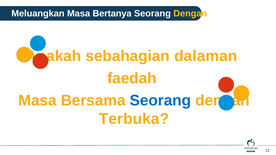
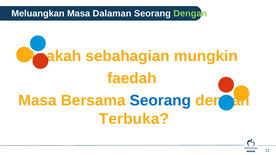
Bertanya: Bertanya -> Dalaman
Dengan at (190, 14) colour: yellow -> light green
dalaman: dalaman -> mungkin
